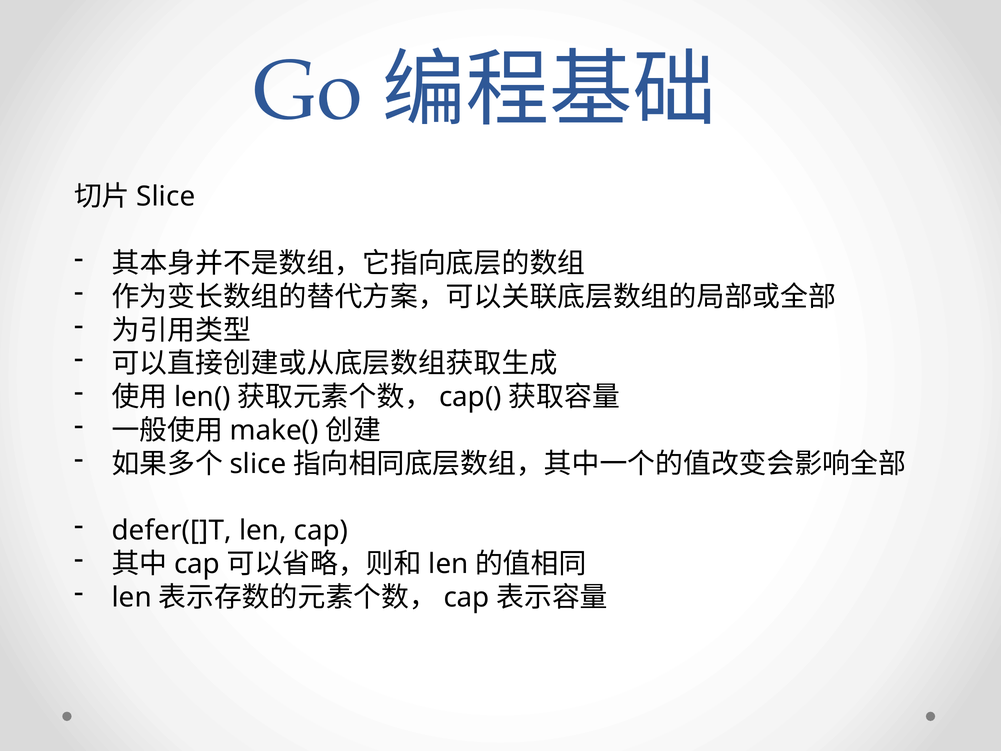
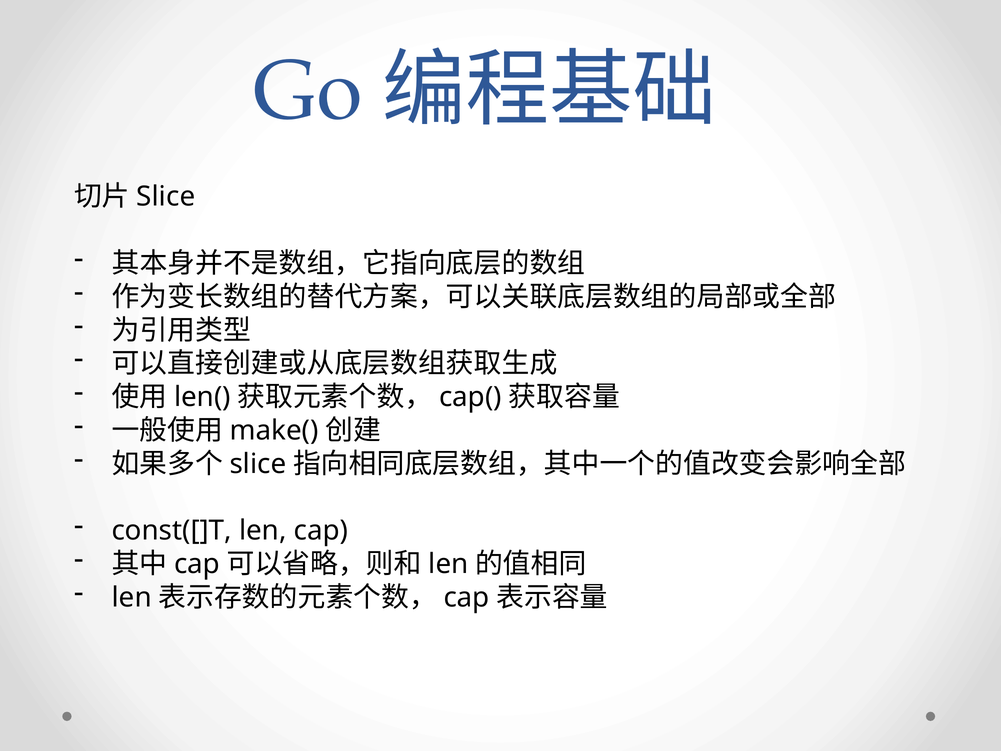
defer([]T: defer([]T -> const([]T
